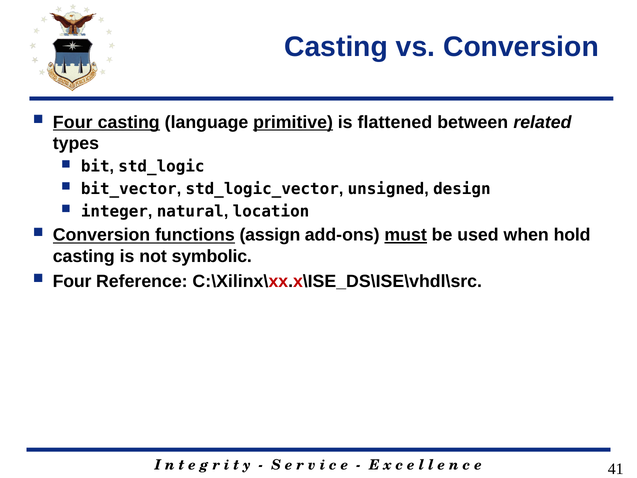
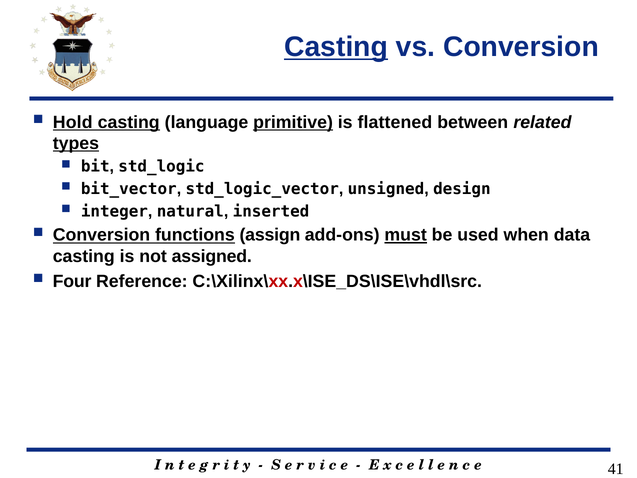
Casting at (336, 47) underline: none -> present
Four at (73, 122): Four -> Hold
types underline: none -> present
location: location -> inserted
hold: hold -> data
symbolic: symbolic -> assigned
